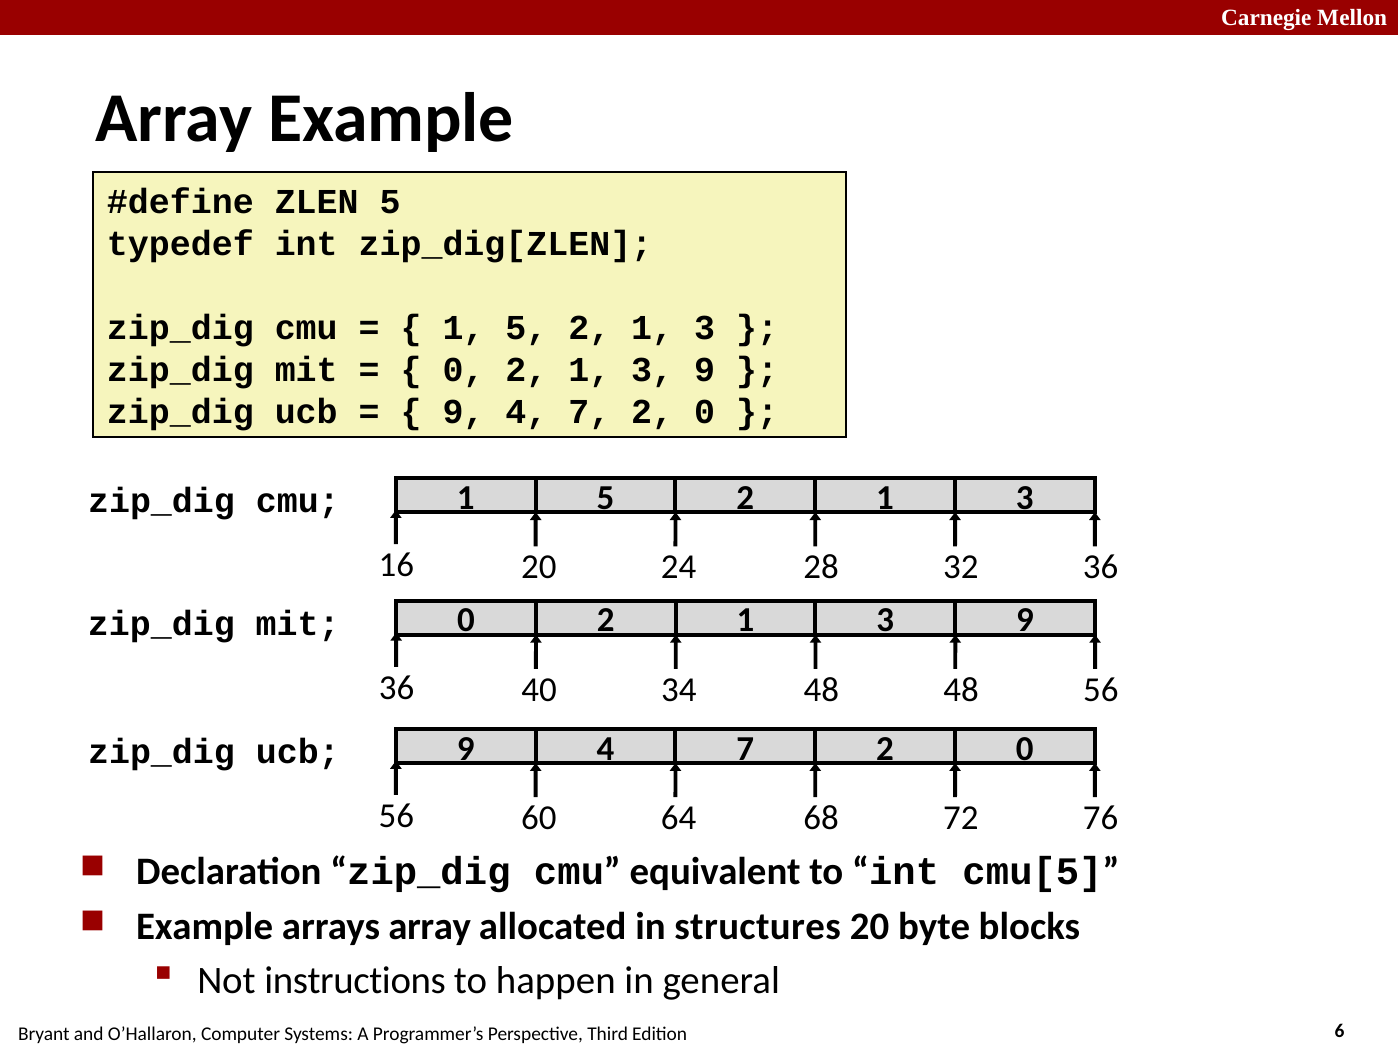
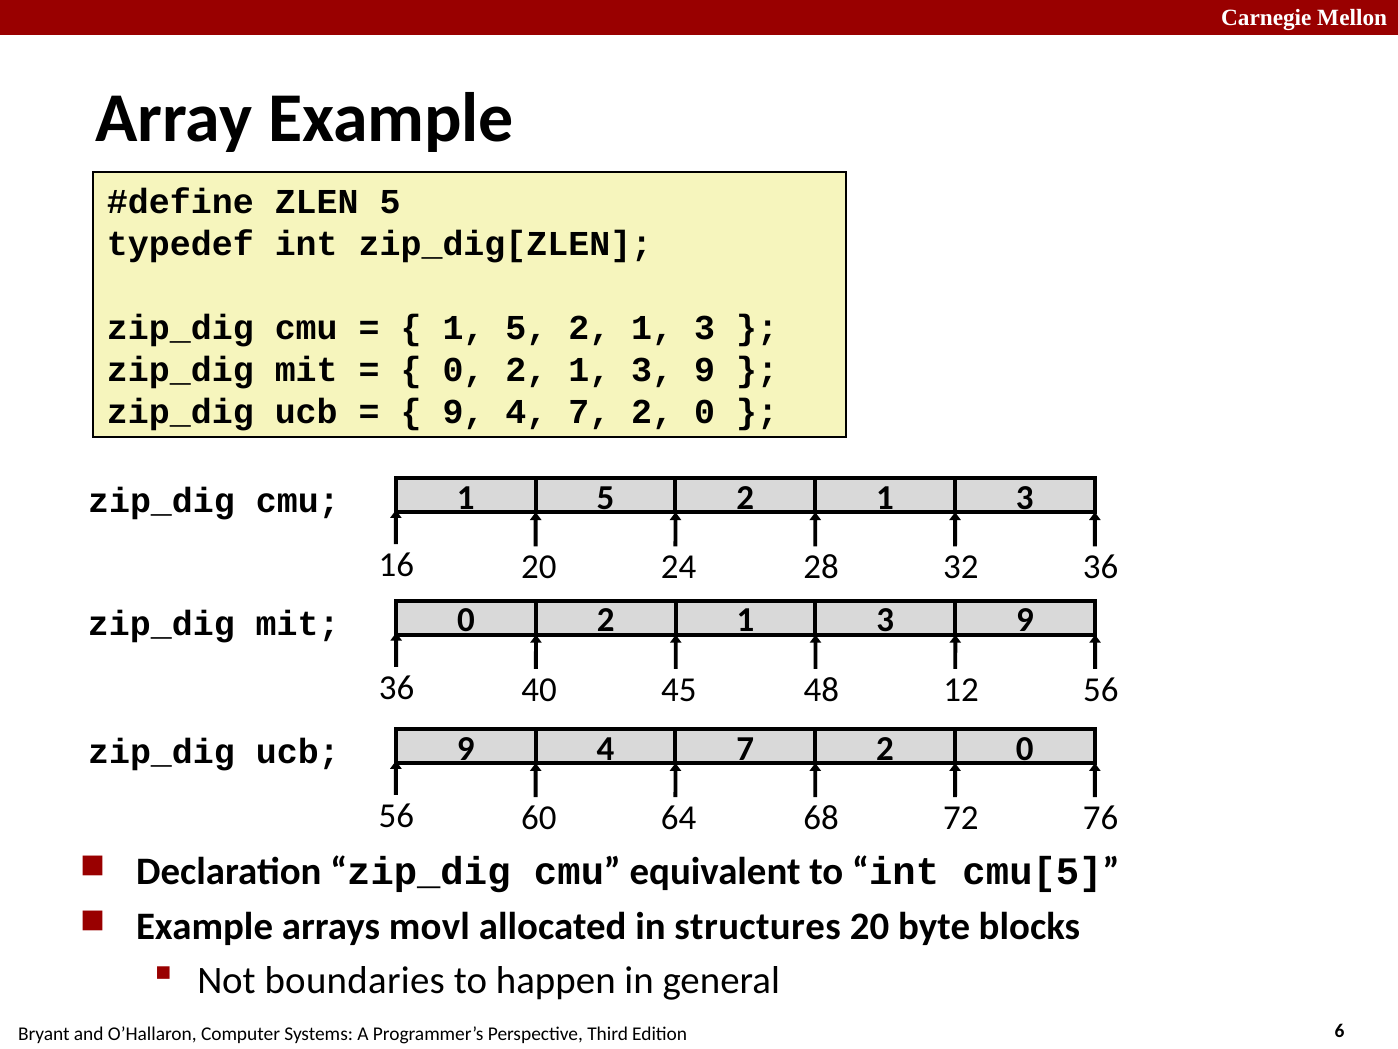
34: 34 -> 45
48 48: 48 -> 12
arrays array: array -> movl
instructions: instructions -> boundaries
